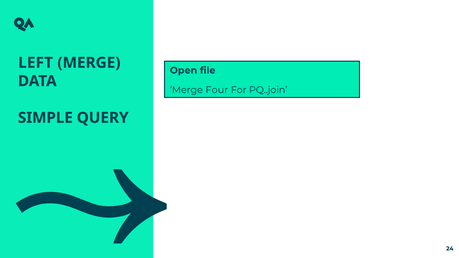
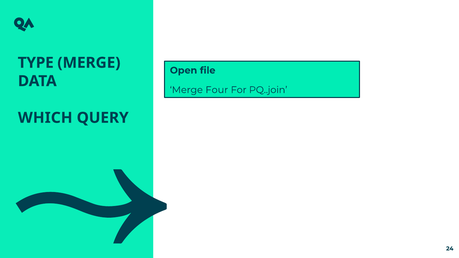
LEFT: LEFT -> TYPE
SIMPLE: SIMPLE -> WHICH
